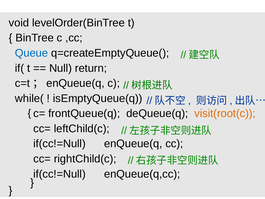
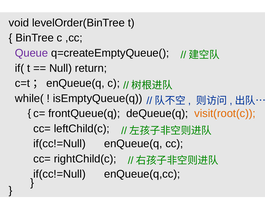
Queue colour: blue -> purple
